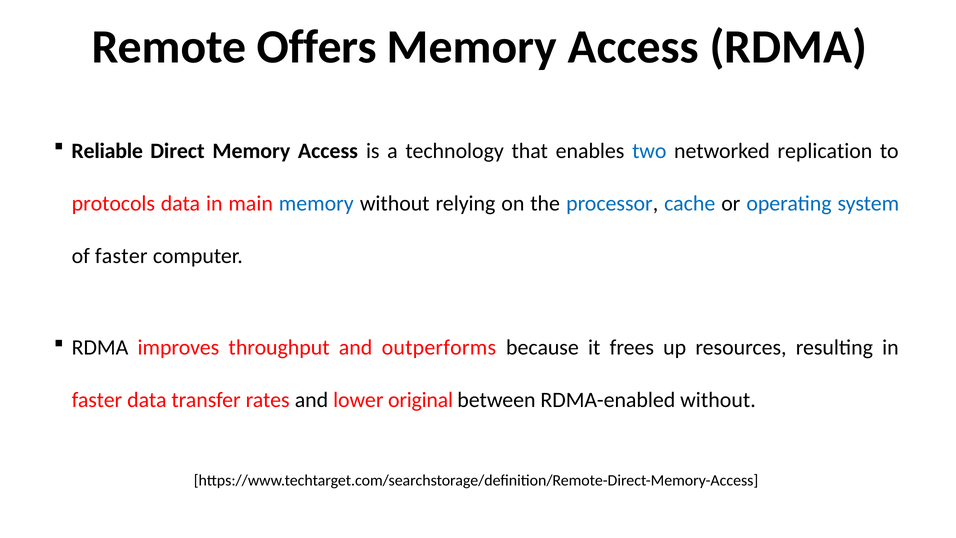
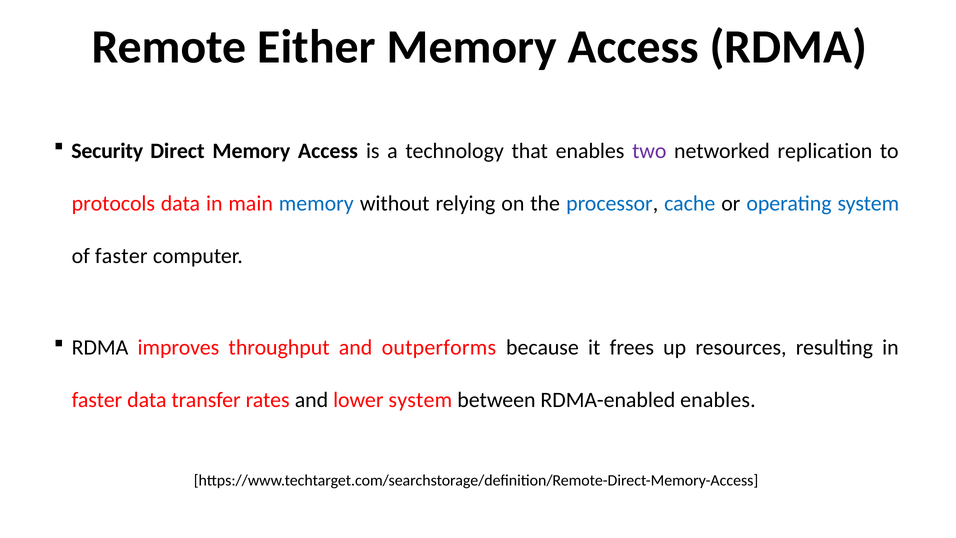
Offers: Offers -> Either
Reliable: Reliable -> Security
two colour: blue -> purple
lower original: original -> system
RDMA-enabled without: without -> enables
